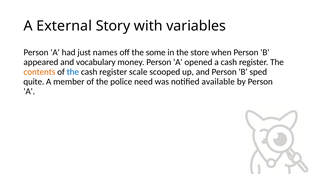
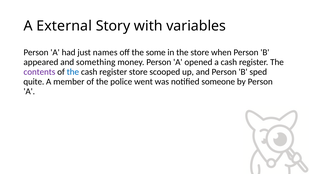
vocabulary: vocabulary -> something
contents colour: orange -> purple
register scale: scale -> store
need: need -> went
available: available -> someone
